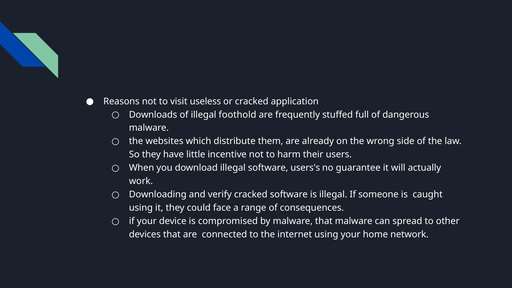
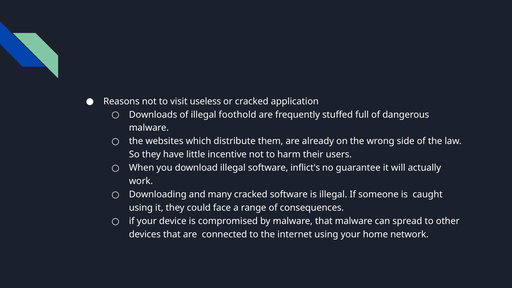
users's: users's -> inflict's
verify: verify -> many
